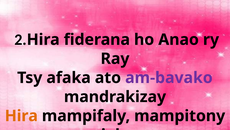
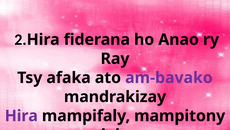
Hira at (21, 115) colour: orange -> purple
